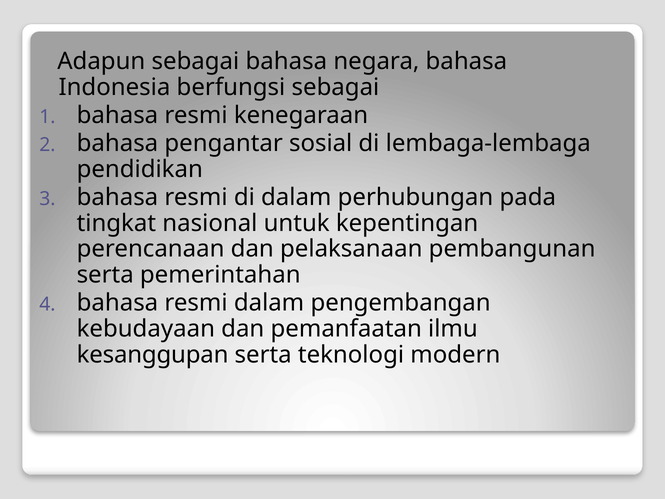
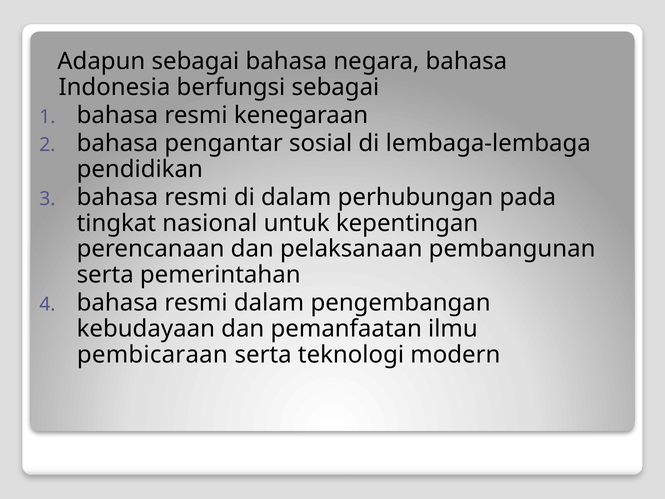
kesanggupan: kesanggupan -> pembicaraan
